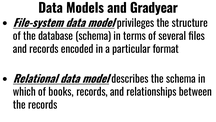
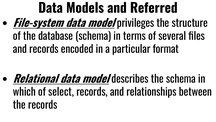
Gradyear: Gradyear -> Referred
books: books -> select
